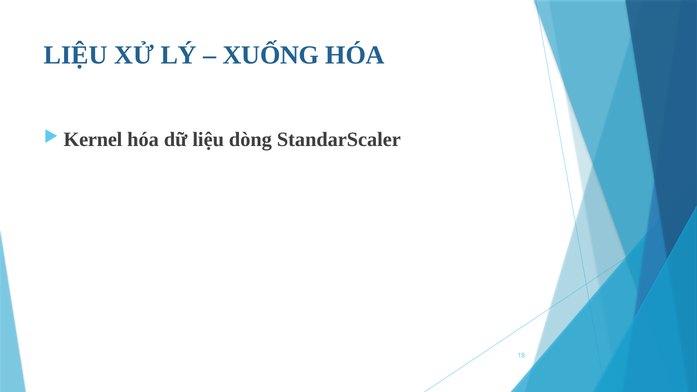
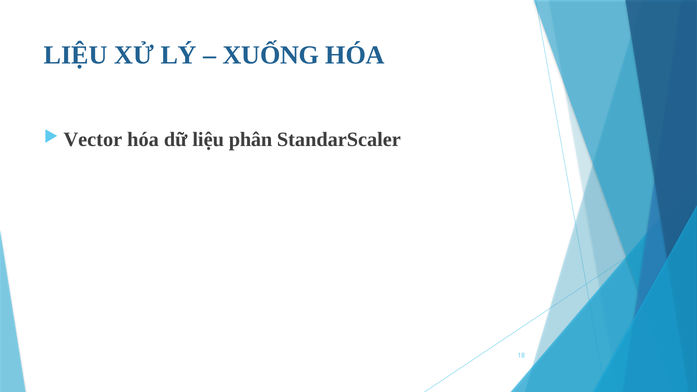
Kernel: Kernel -> Vector
dòng: dòng -> phân
